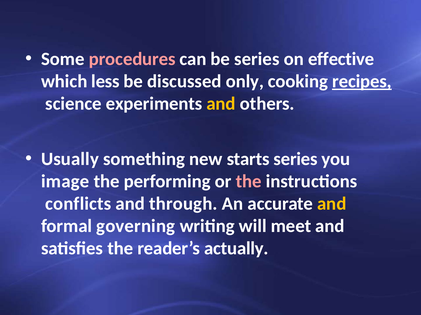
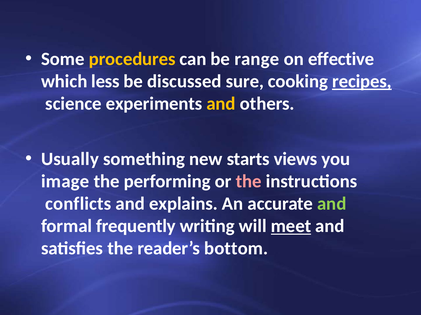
procedures colour: pink -> yellow
be series: series -> range
only: only -> sure
starts series: series -> views
through: through -> explains
and at (332, 204) colour: yellow -> light green
governing: governing -> frequently
meet underline: none -> present
actually: actually -> bottom
